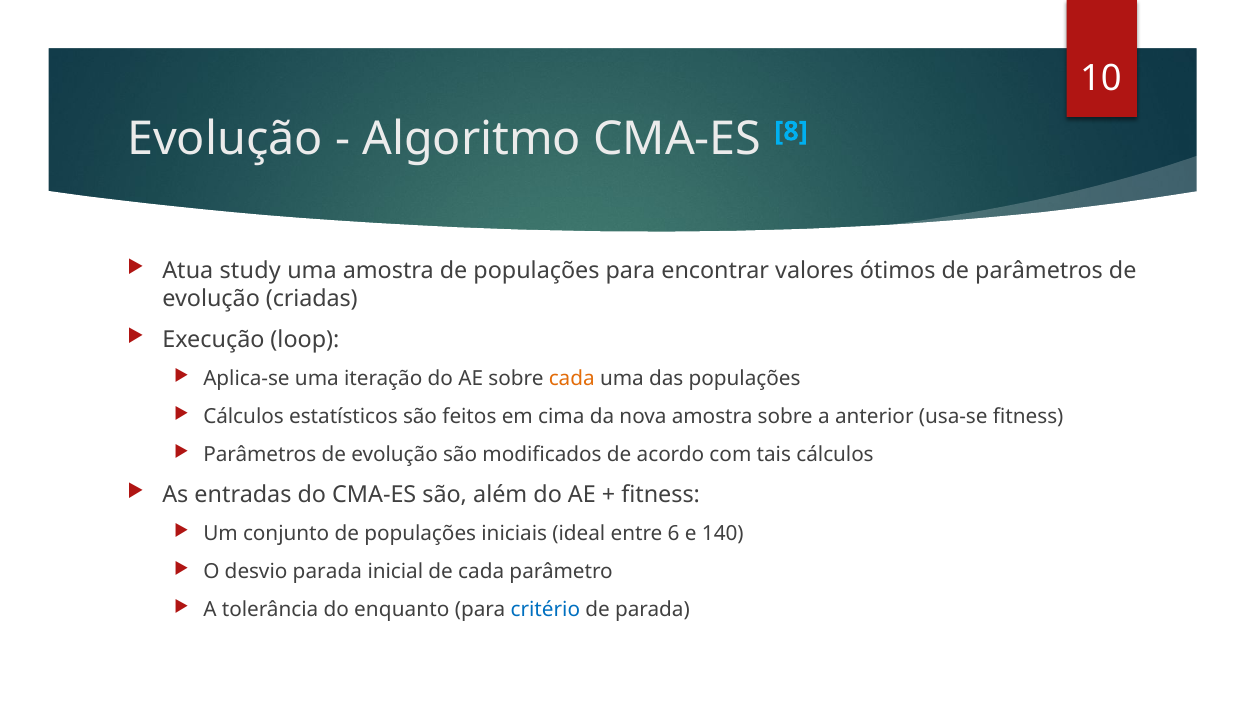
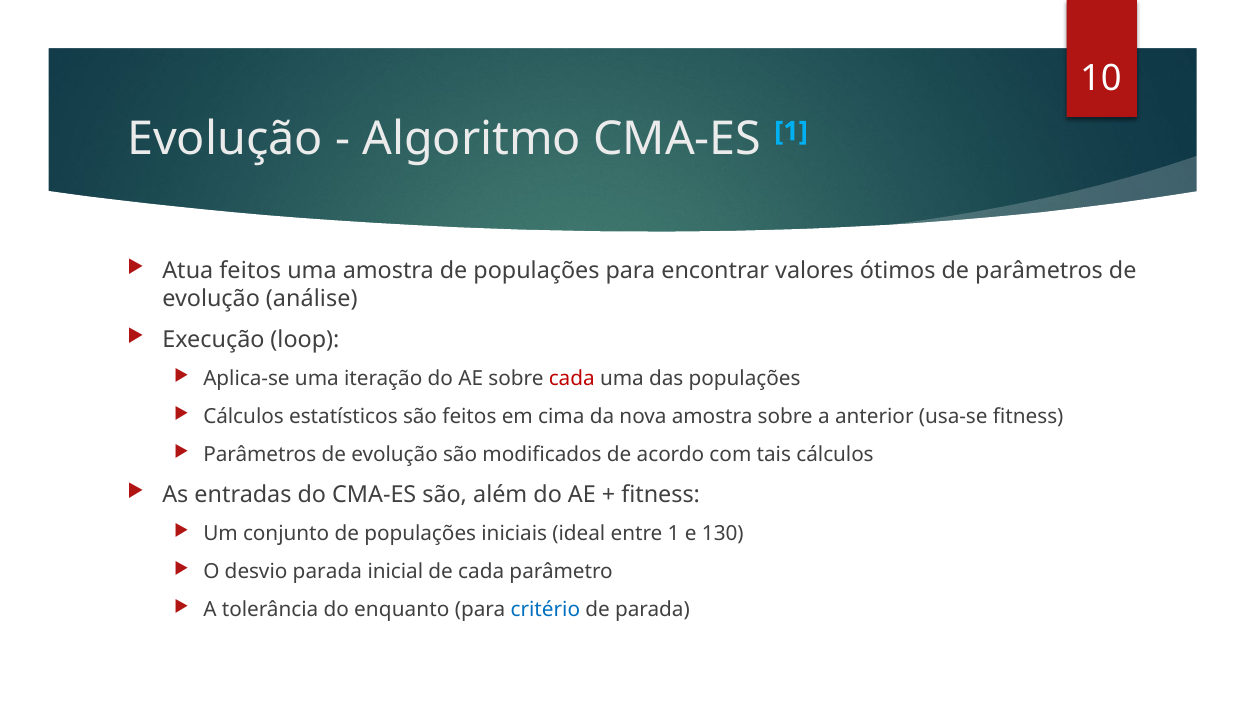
CMA-ES 8: 8 -> 1
Atua study: study -> feitos
criadas: criadas -> análise
cada at (572, 379) colour: orange -> red
entre 6: 6 -> 1
140: 140 -> 130
